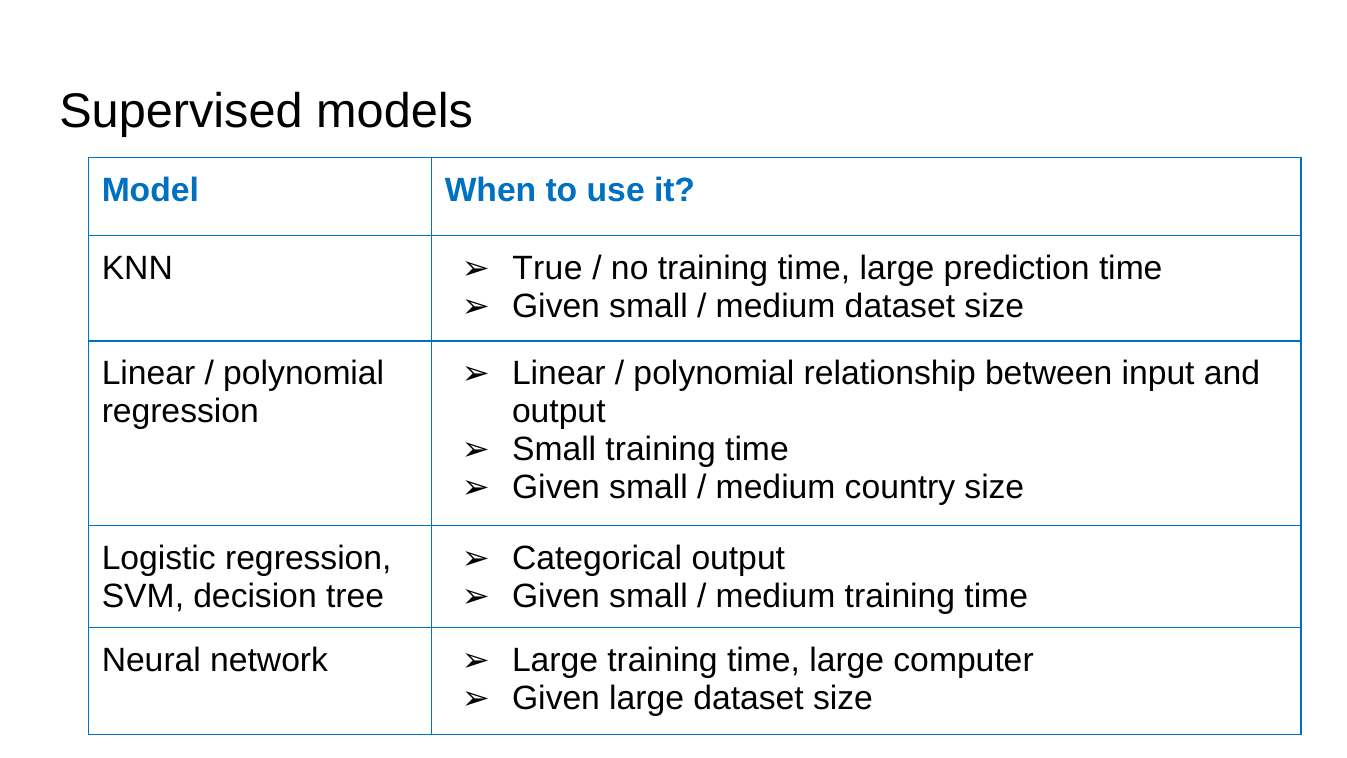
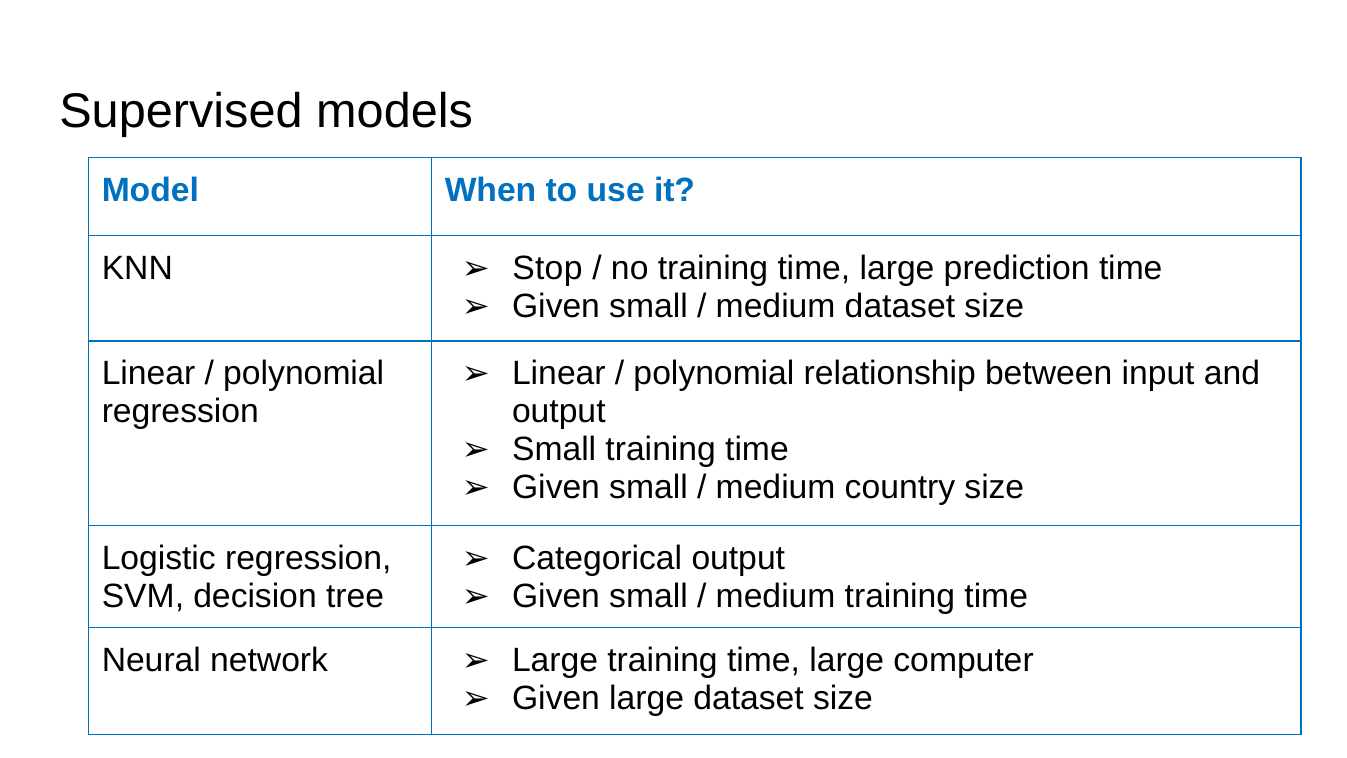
True: True -> Stop
